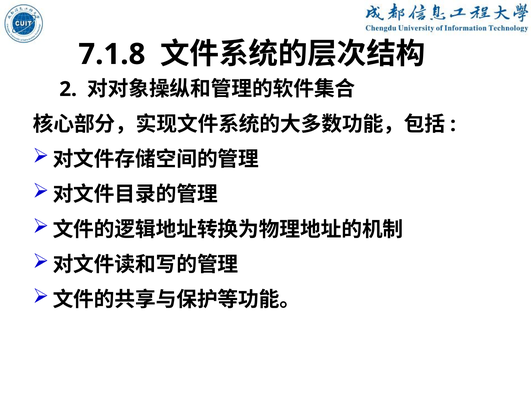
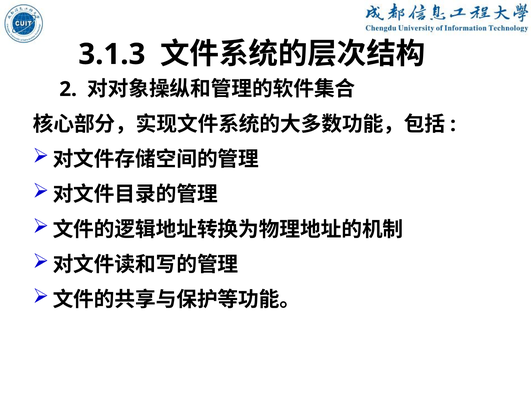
7.1.8: 7.1.8 -> 3.1.3
